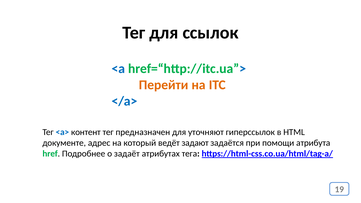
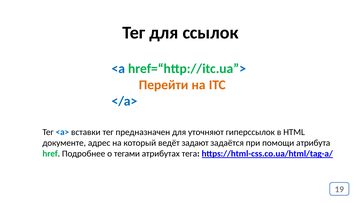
контент: контент -> вставки
задаёт: задаёт -> тегами
